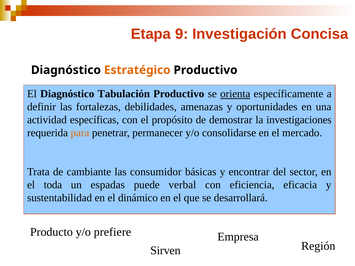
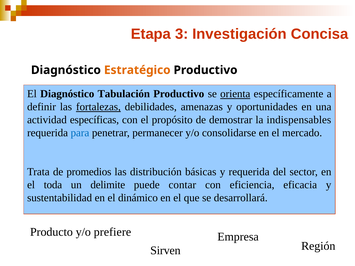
9: 9 -> 3
fortalezas underline: none -> present
investigaciones: investigaciones -> indispensables
para colour: orange -> blue
cambiante: cambiante -> promedios
consumidor: consumidor -> distribución
y encontrar: encontrar -> requerida
espadas: espadas -> delimite
verbal: verbal -> contar
